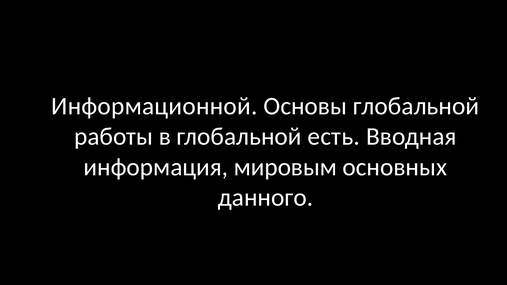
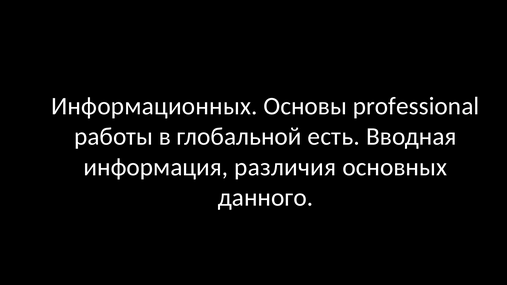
Информационной: Информационной -> Информационных
Основы глобальной: глобальной -> professional
мировым: мировым -> различия
